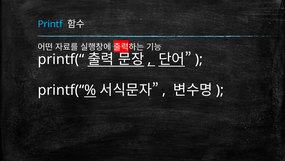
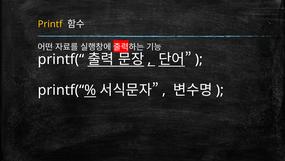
Printf colour: light blue -> yellow
